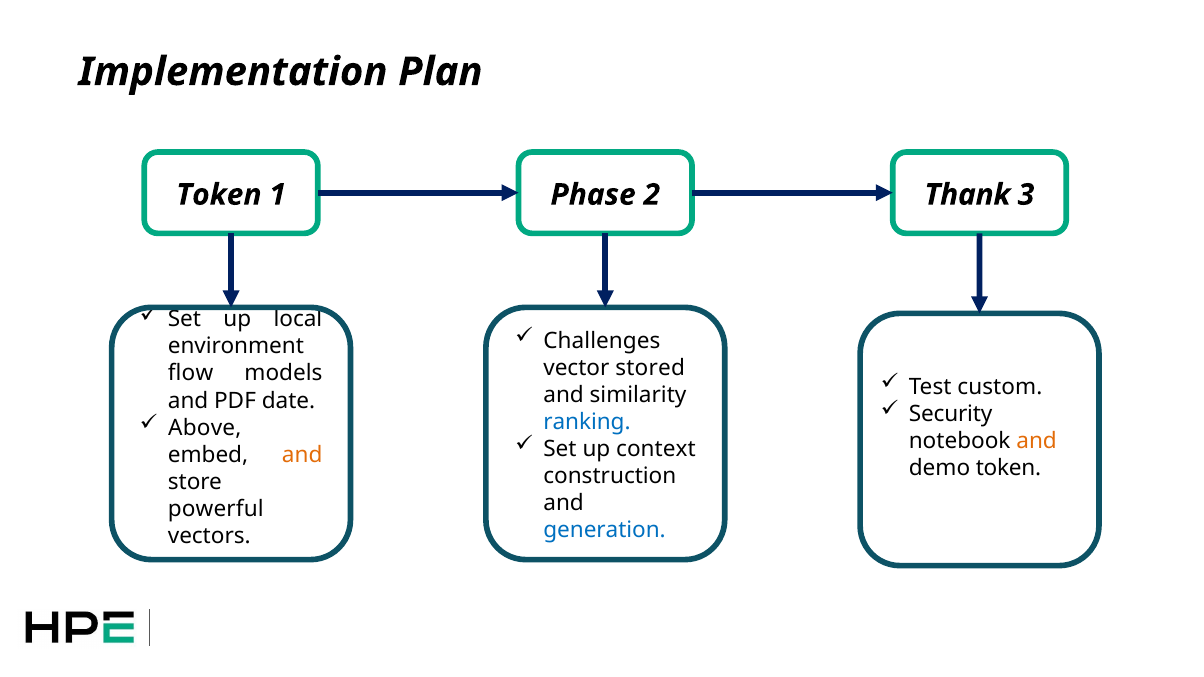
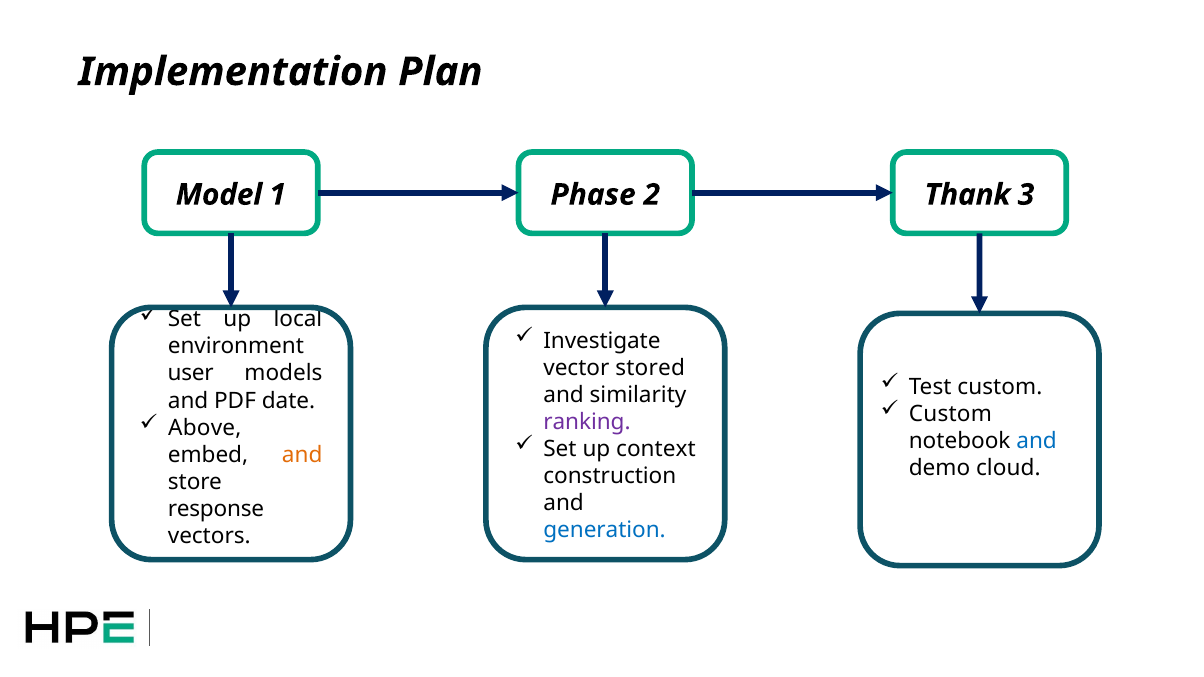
Token at (219, 195): Token -> Model
Challenges: Challenges -> Investigate
flow: flow -> user
Security at (951, 414): Security -> Custom
ranking colour: blue -> purple
and at (1037, 441) colour: orange -> blue
demo token: token -> cloud
powerful: powerful -> response
